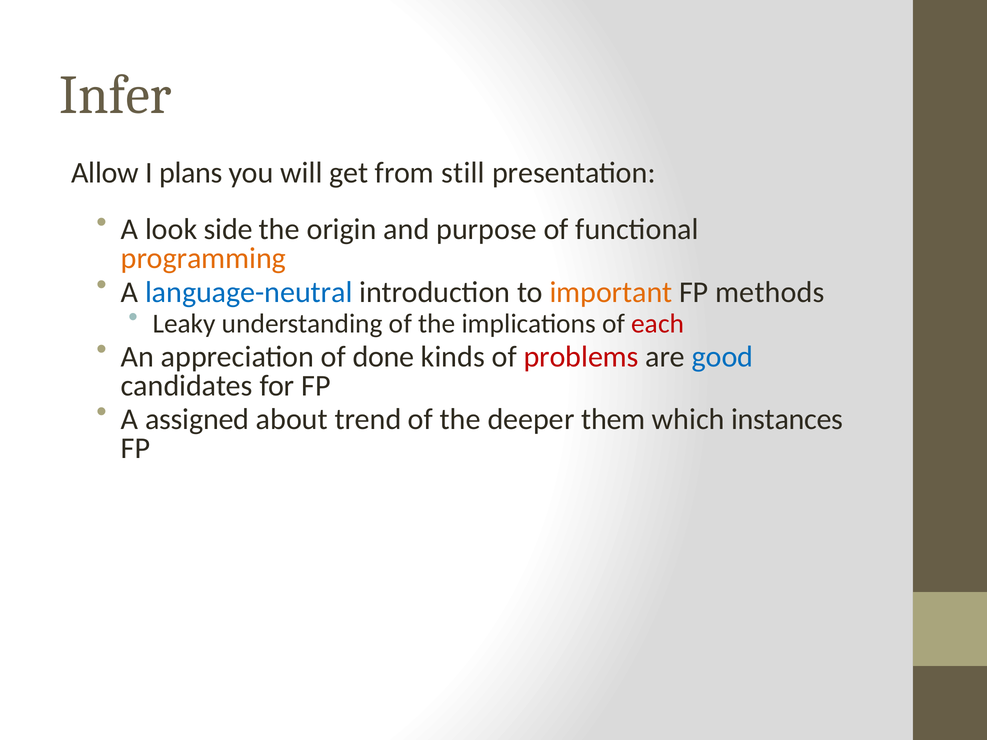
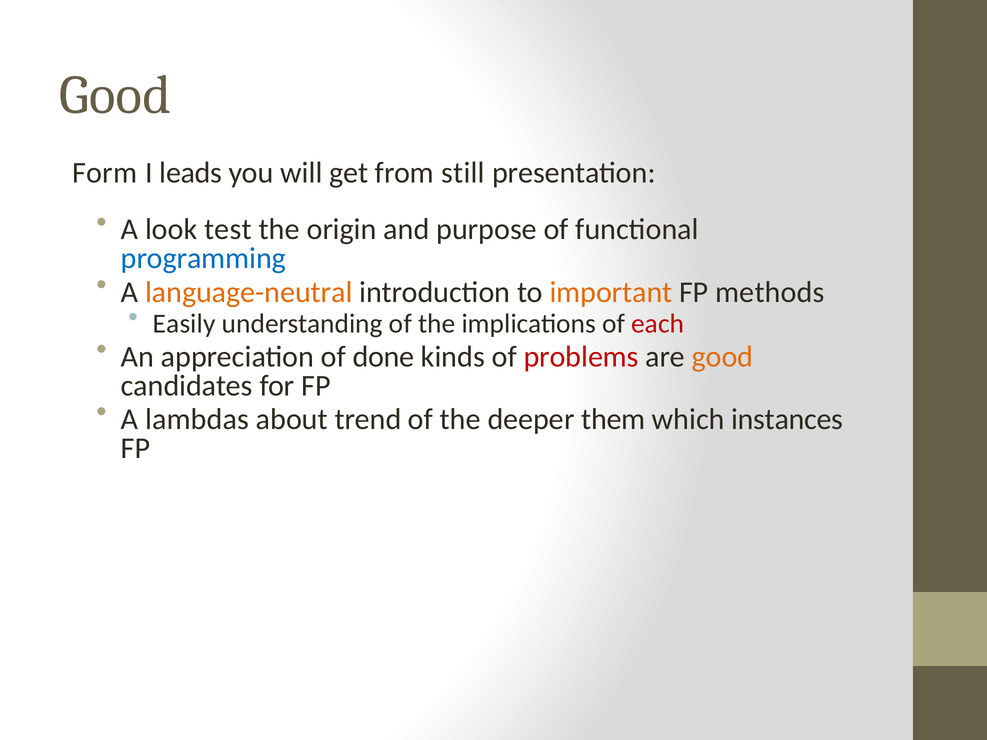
Infer at (115, 95): Infer -> Good
Allow: Allow -> Form
plans: plans -> leads
side: side -> test
programming colour: orange -> blue
language-neutral colour: blue -> orange
Leaky: Leaky -> Easily
good at (722, 357) colour: blue -> orange
assigned: assigned -> lambdas
